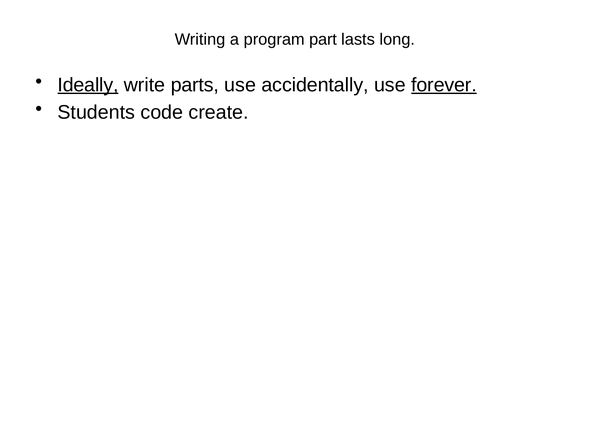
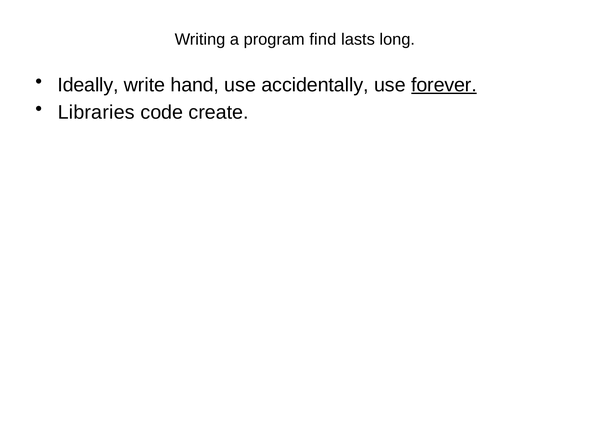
part: part -> find
Ideally underline: present -> none
parts: parts -> hand
Students: Students -> Libraries
